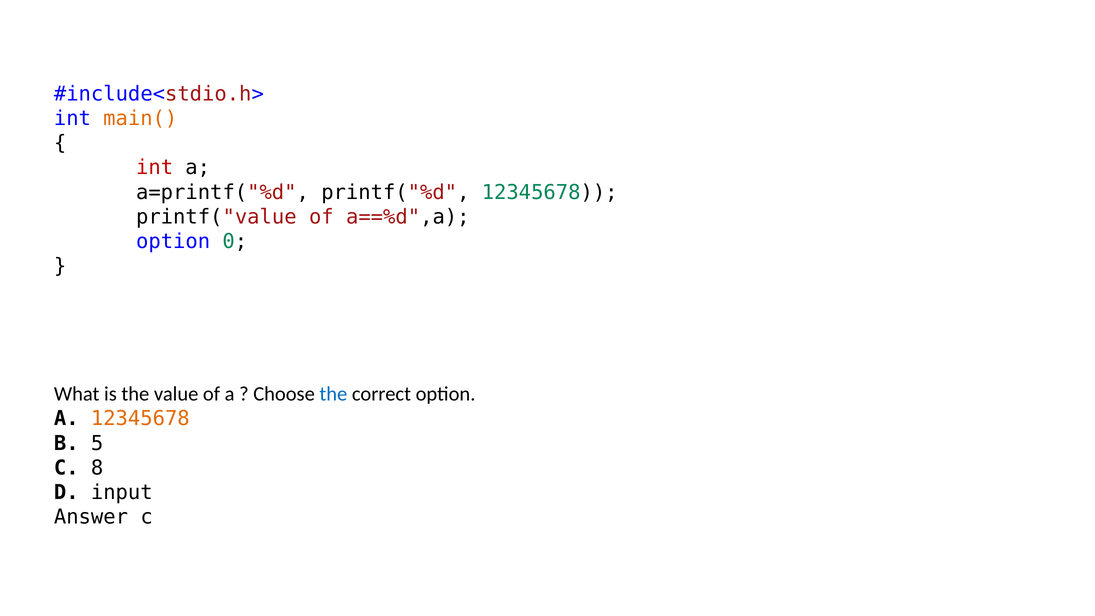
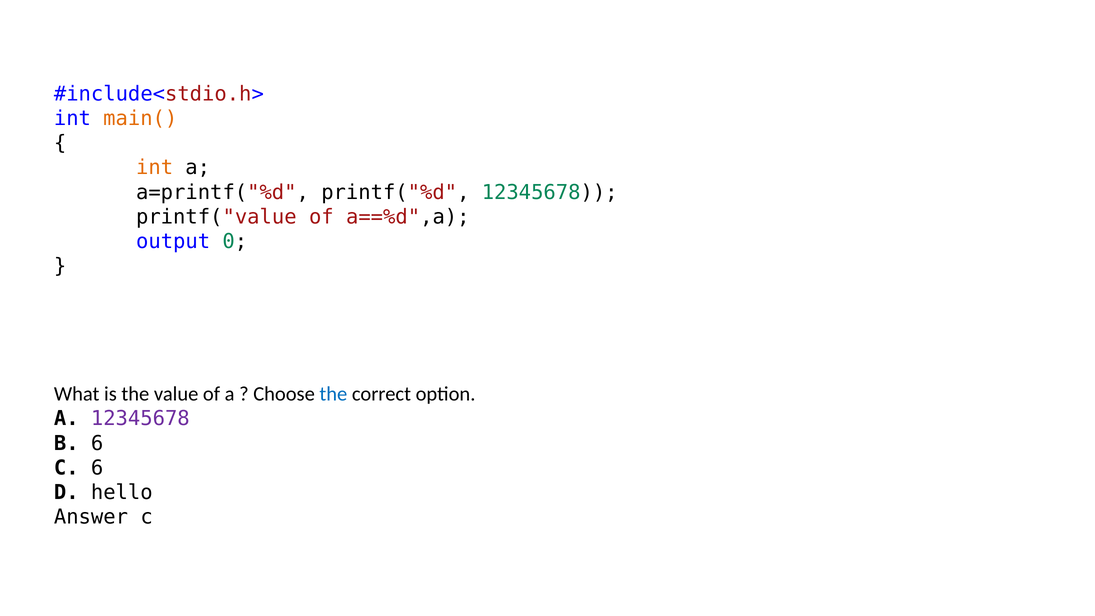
int at (155, 168) colour: red -> orange
option at (173, 242): option -> output
12345678 at (140, 419) colour: orange -> purple
B 5: 5 -> 6
C 8: 8 -> 6
input: input -> hello
